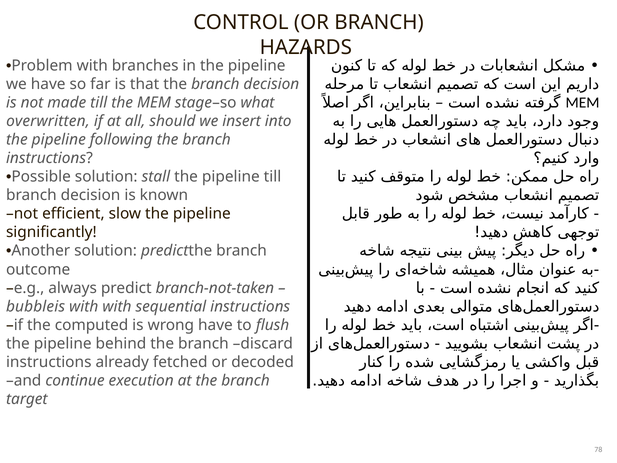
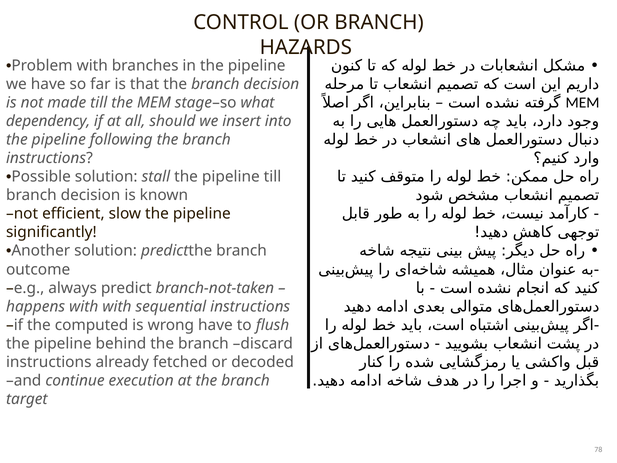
overwritten: overwritten -> dependency
bubbleis: bubbleis -> happens
